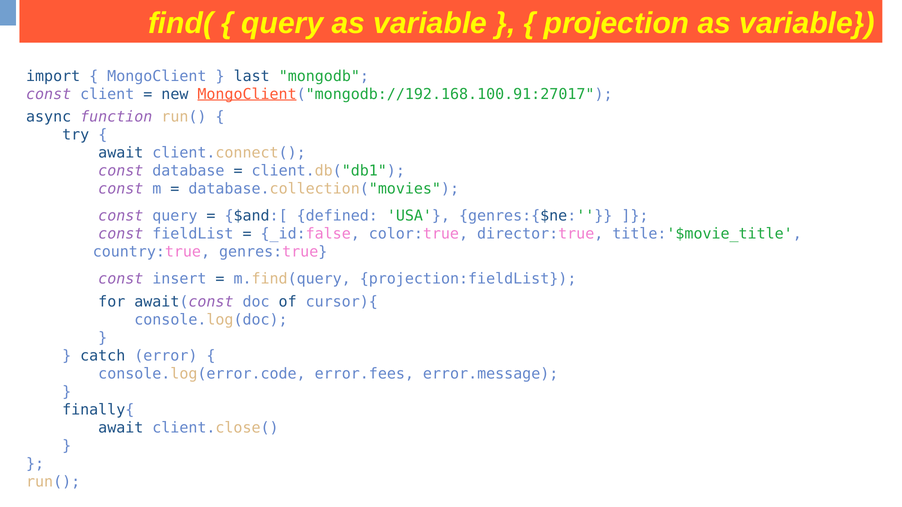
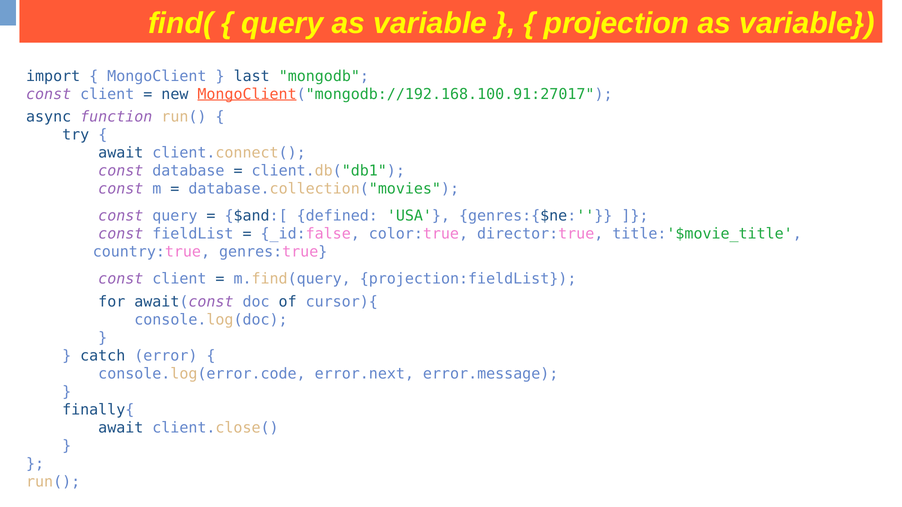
insert at (179, 279): insert -> client
error.fees: error.fees -> error.next
